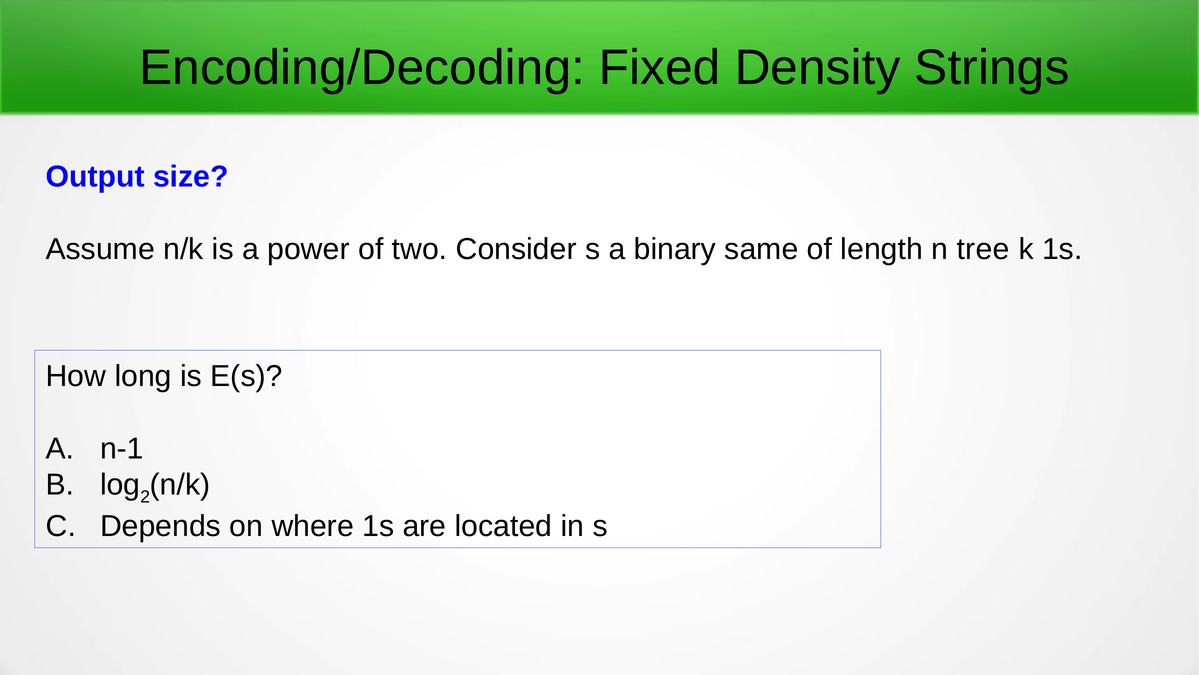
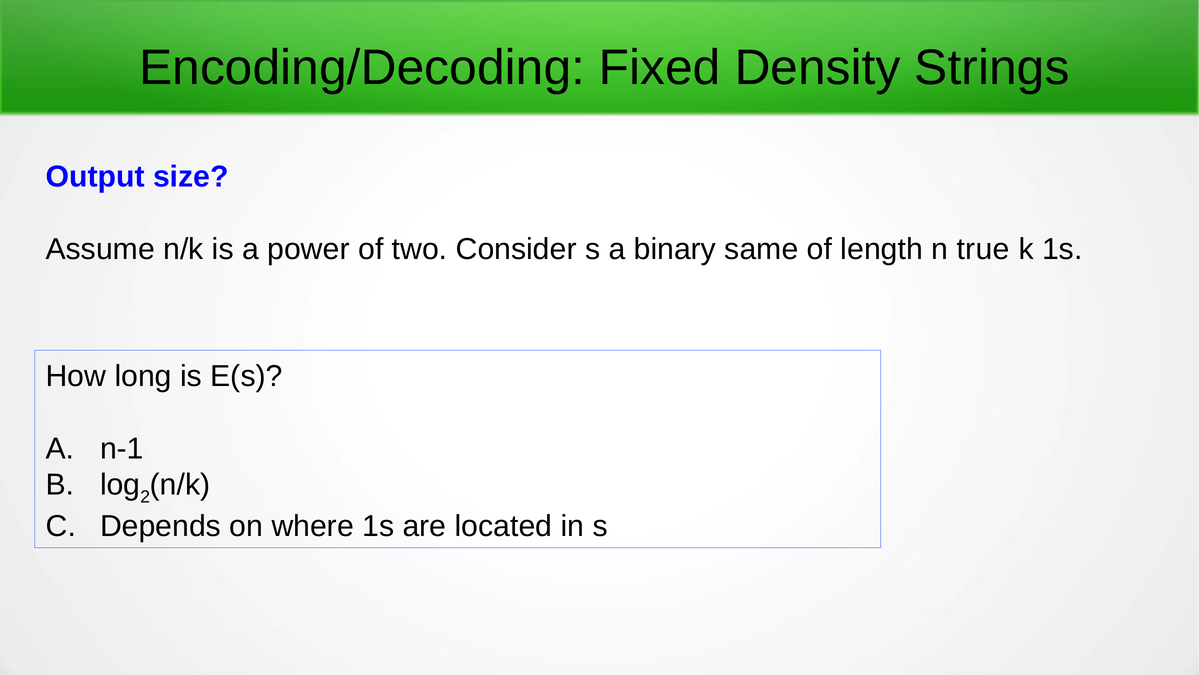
tree: tree -> true
